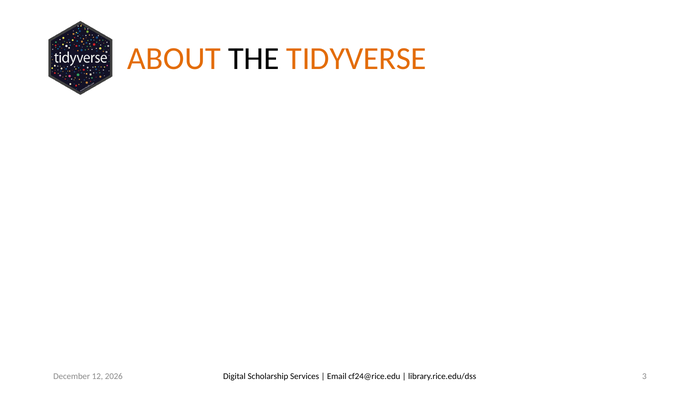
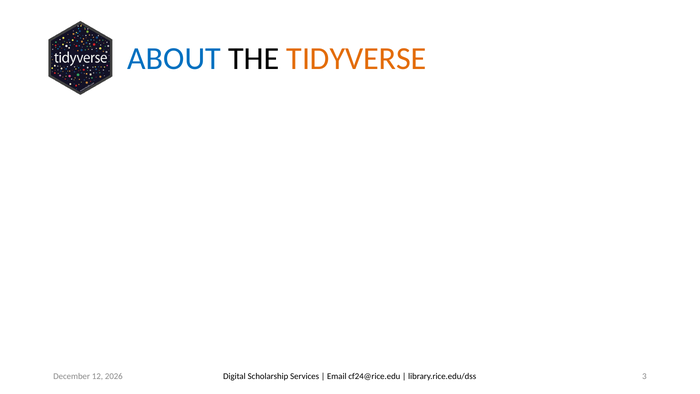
ABOUT colour: orange -> blue
